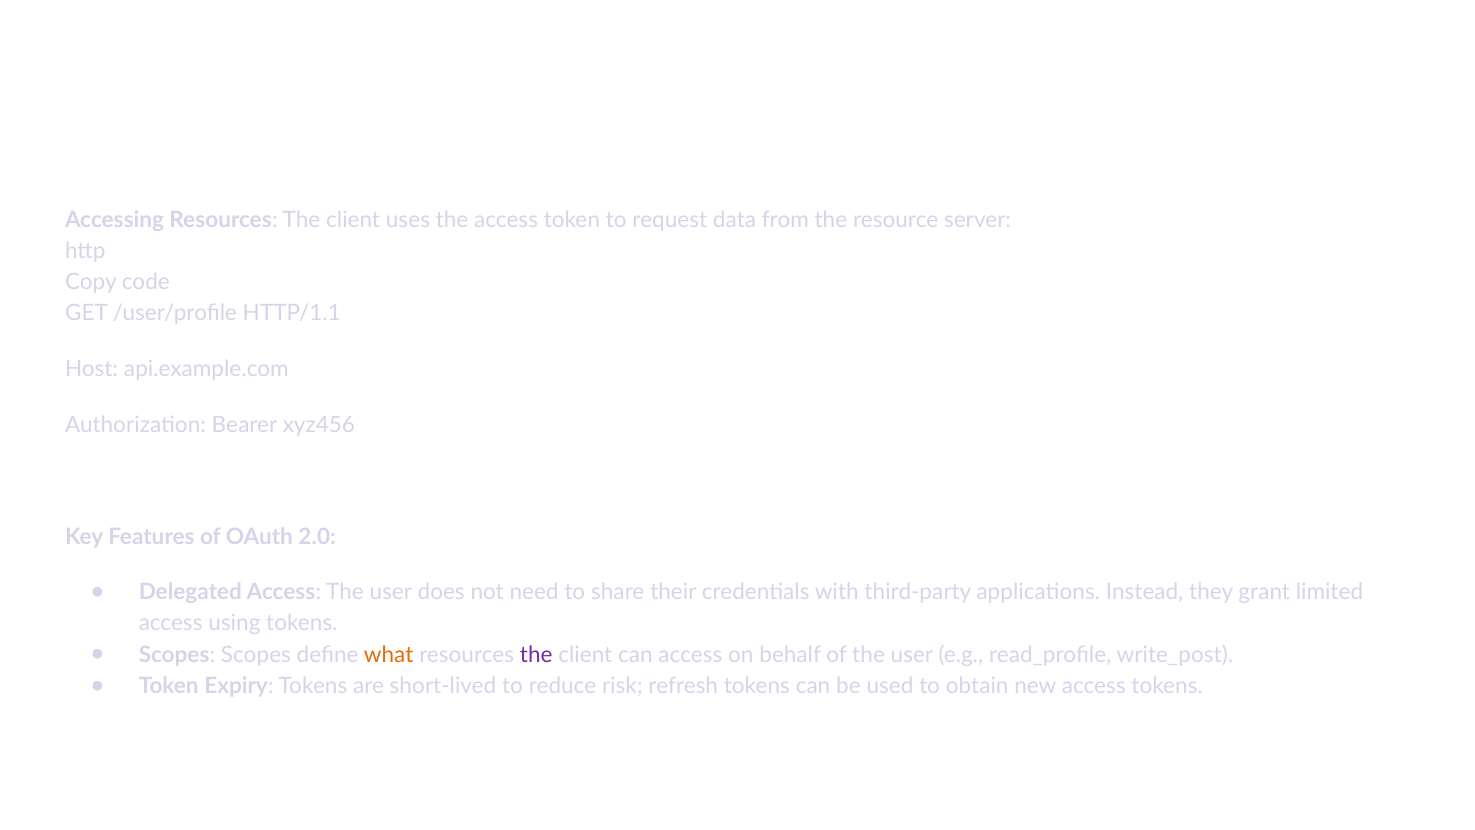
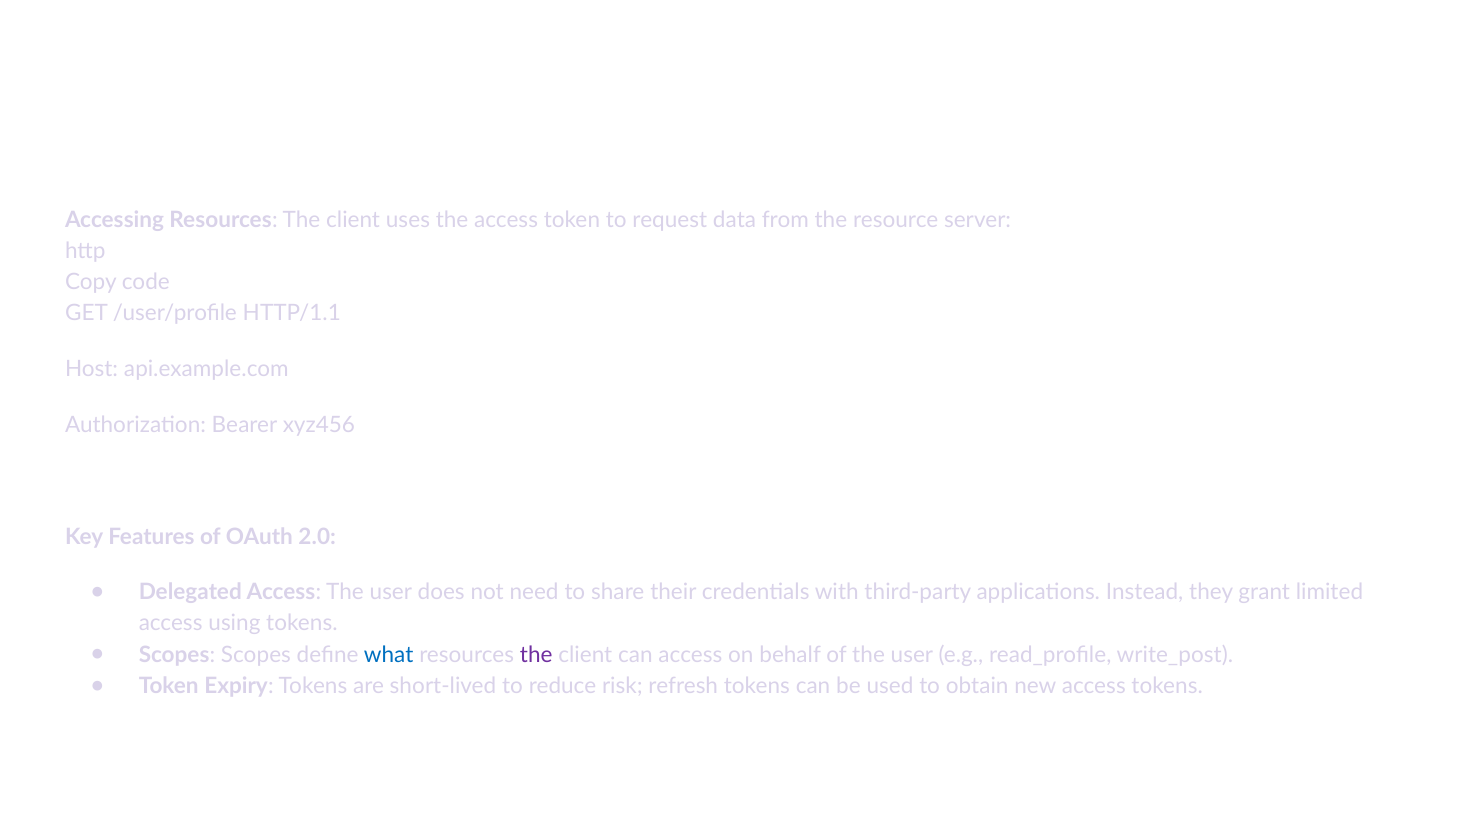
what colour: orange -> blue
